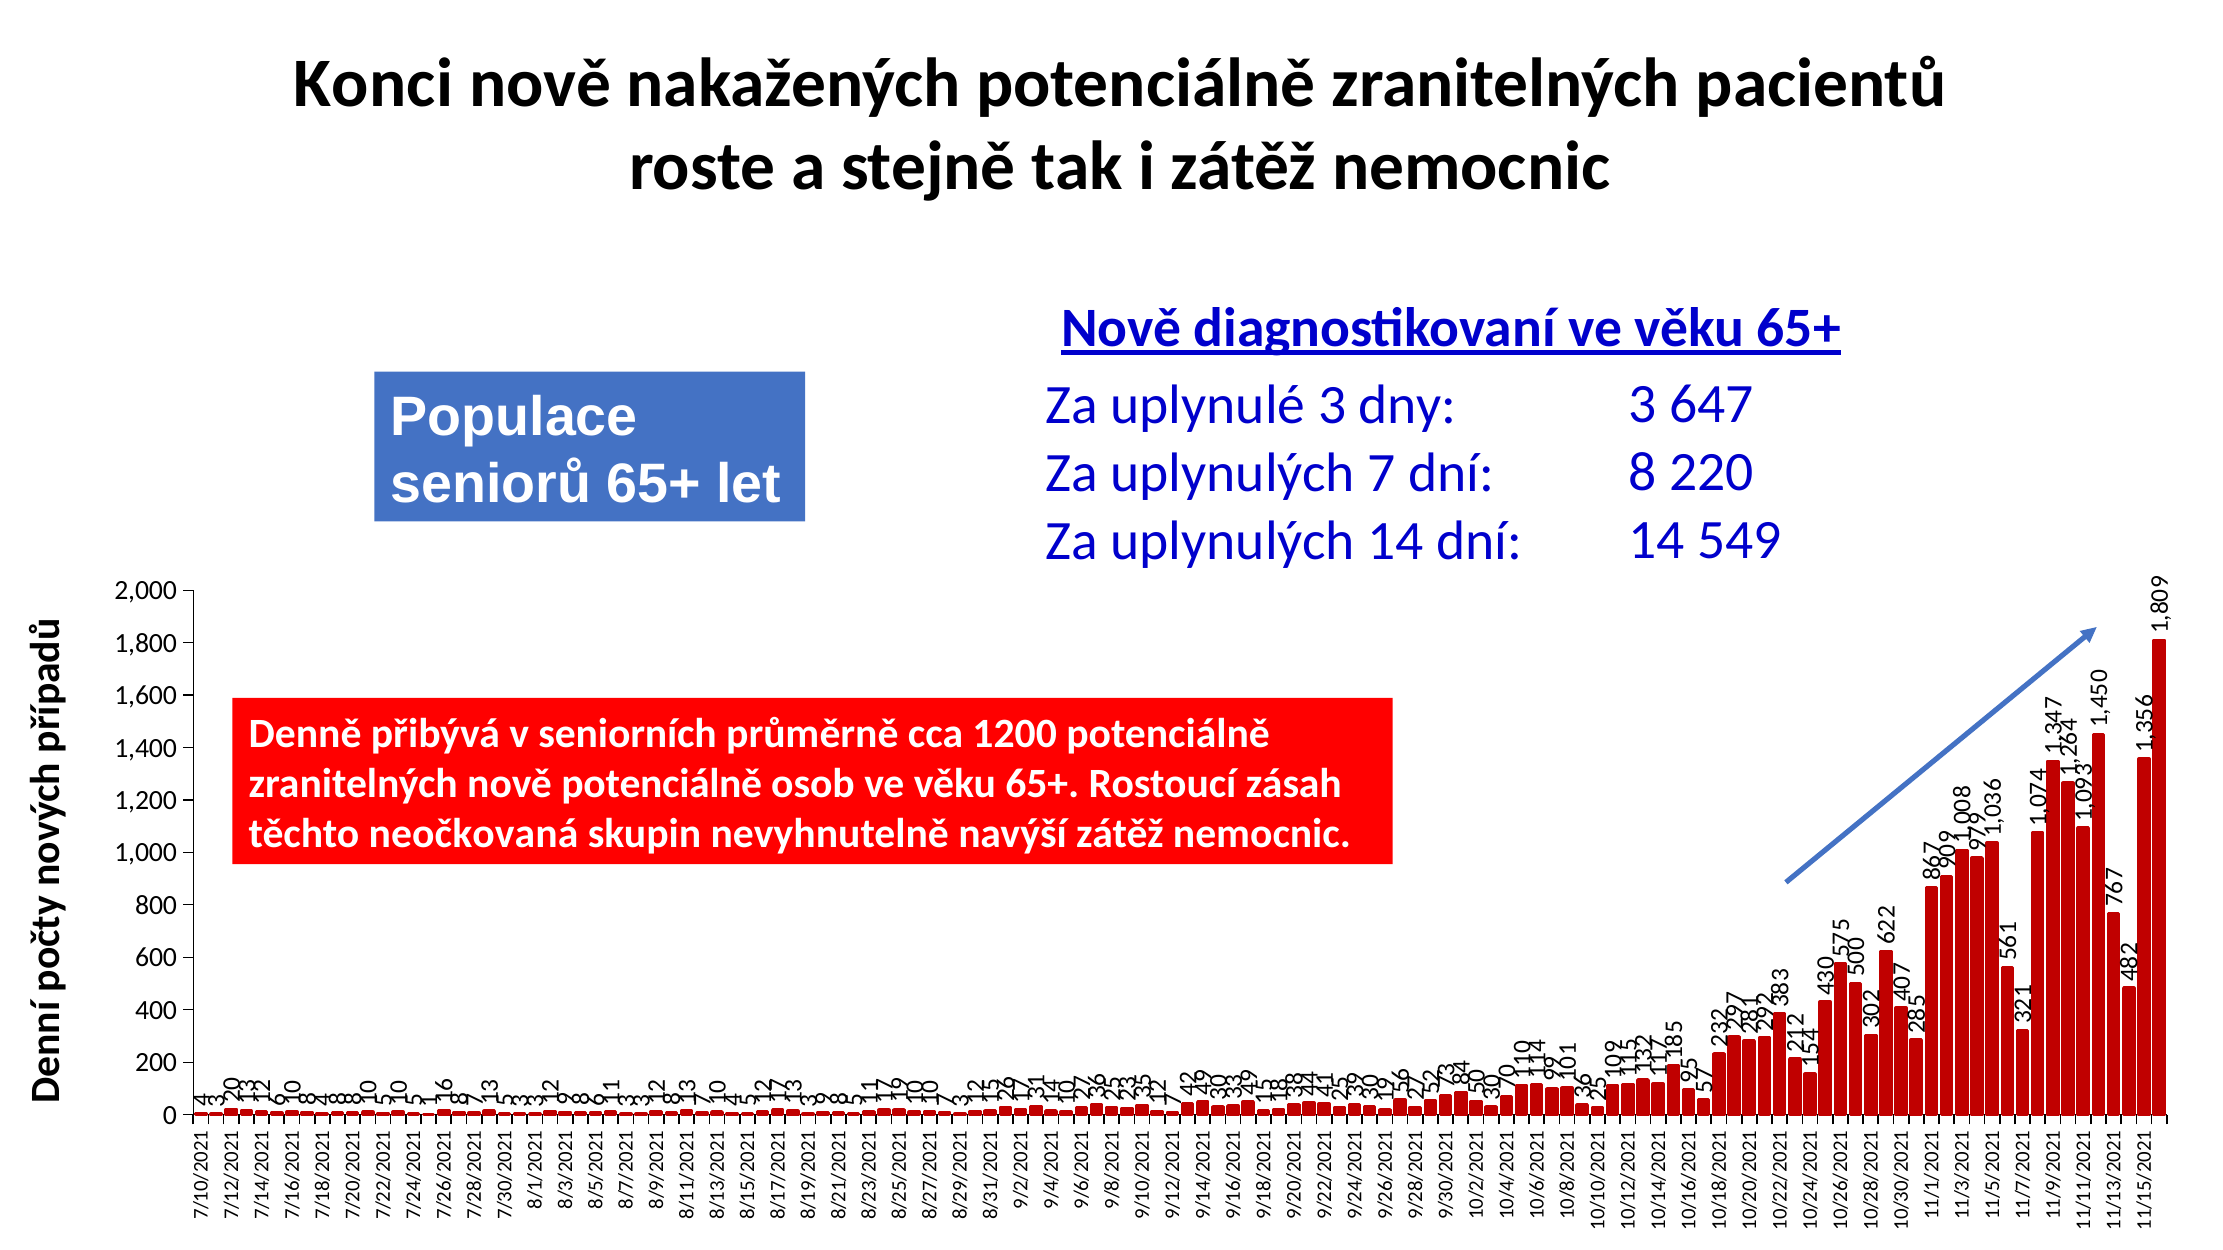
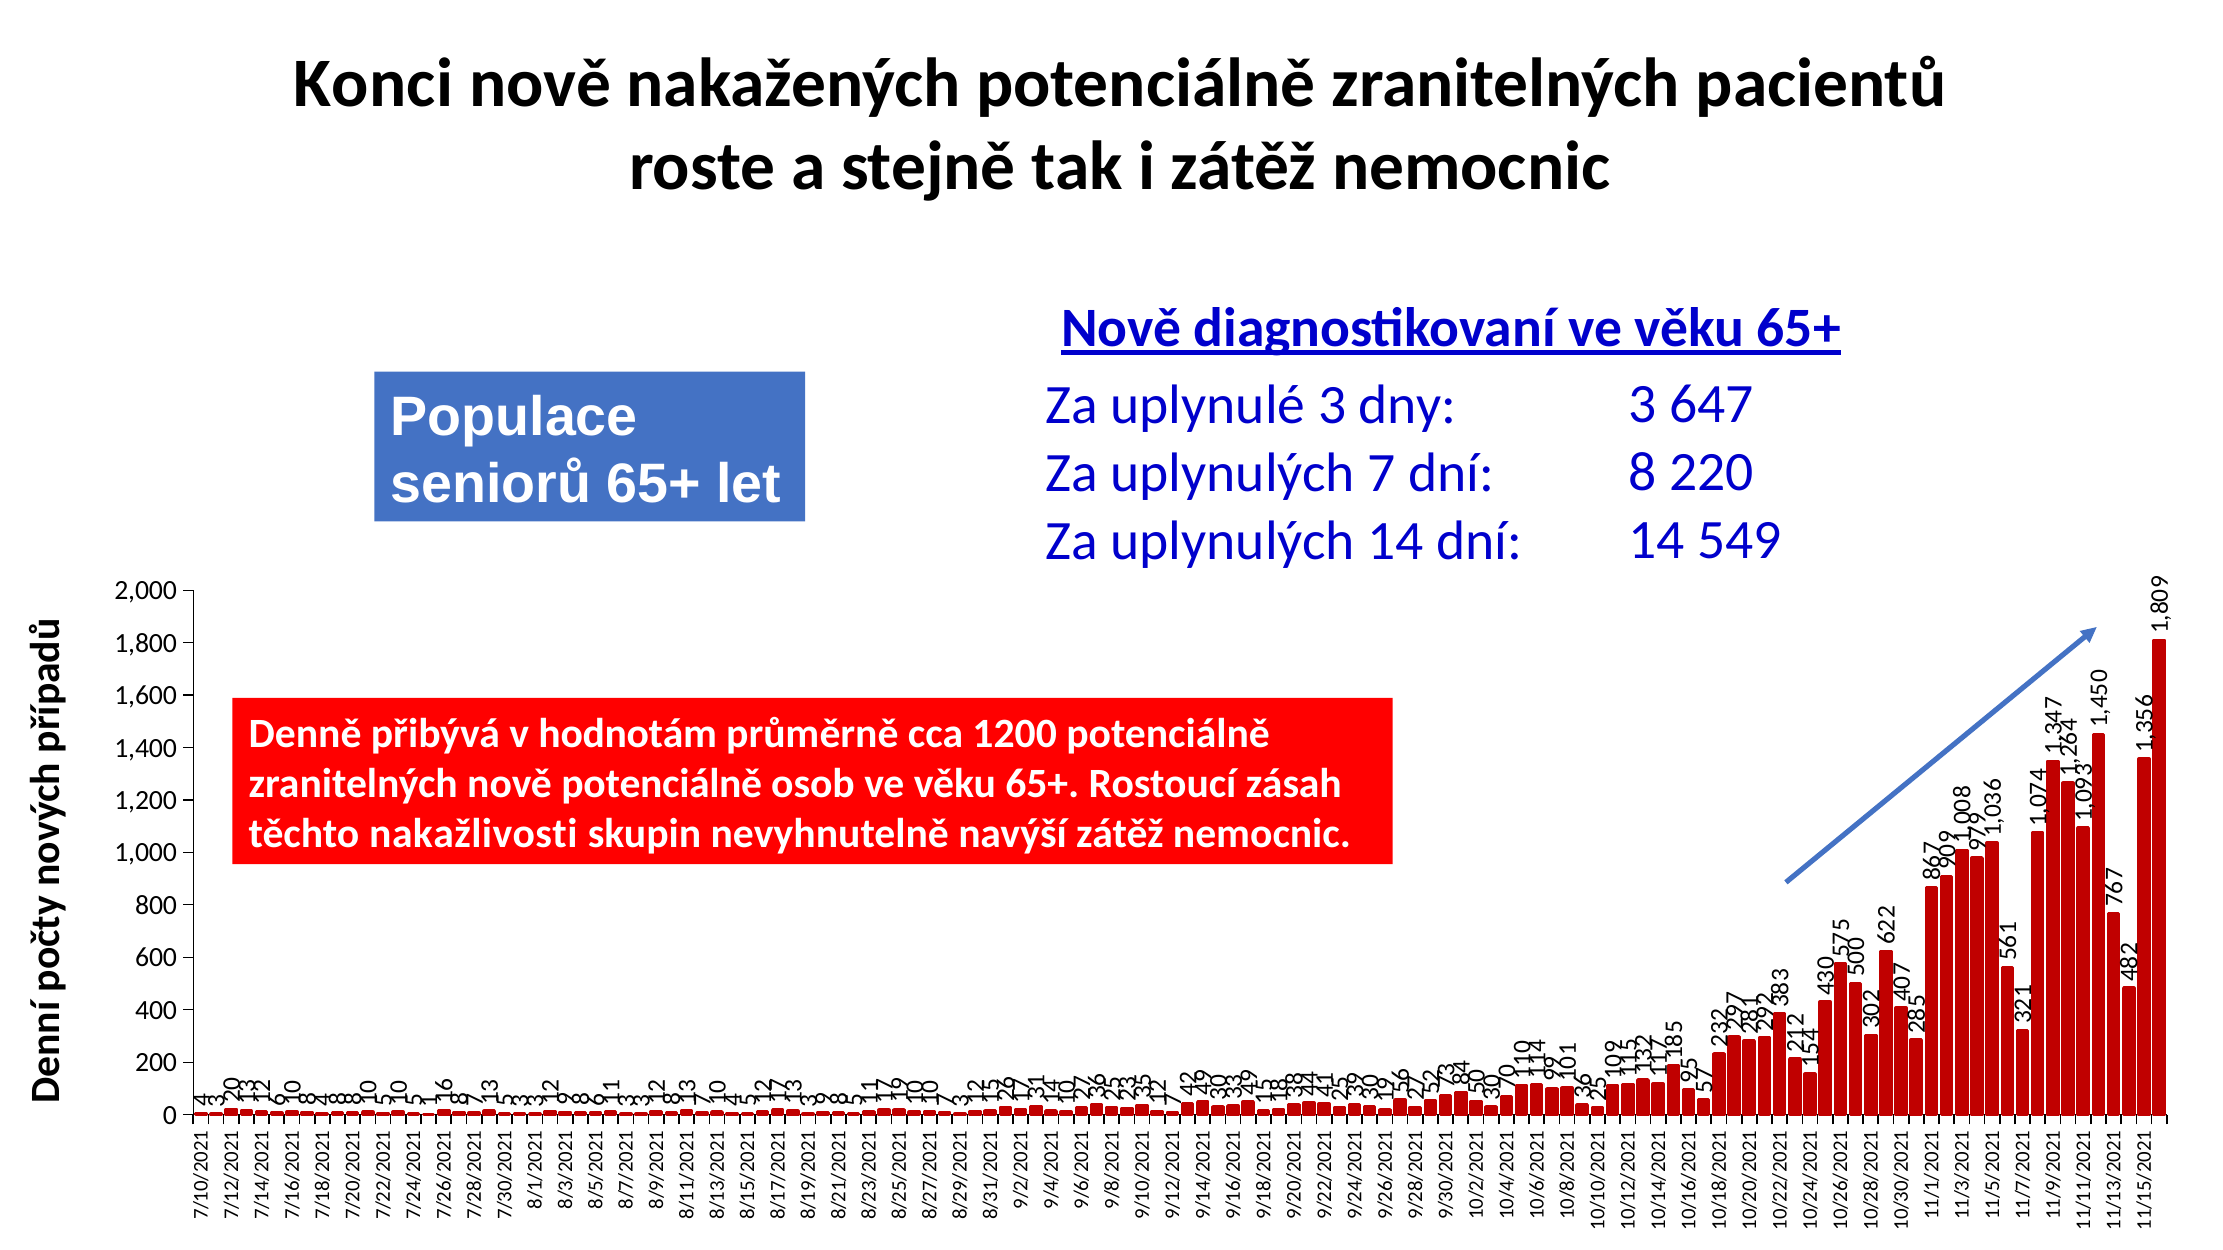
seniorních: seniorních -> hodnotám
neočkovaná: neočkovaná -> nakažlivosti
